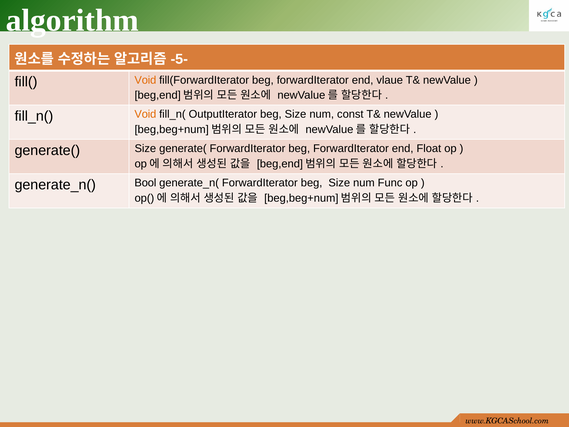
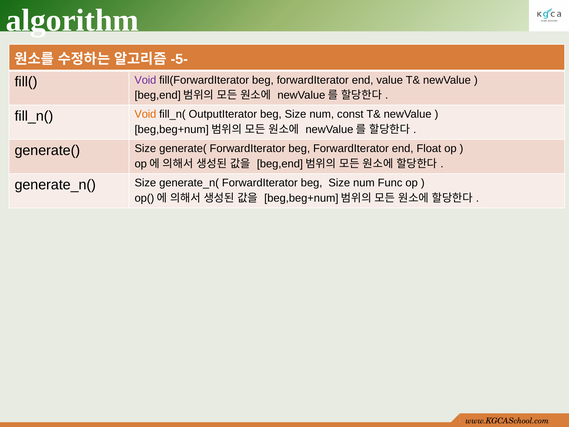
Void at (145, 80) colour: orange -> purple
vlaue: vlaue -> value
Bool at (145, 183): Bool -> Size
